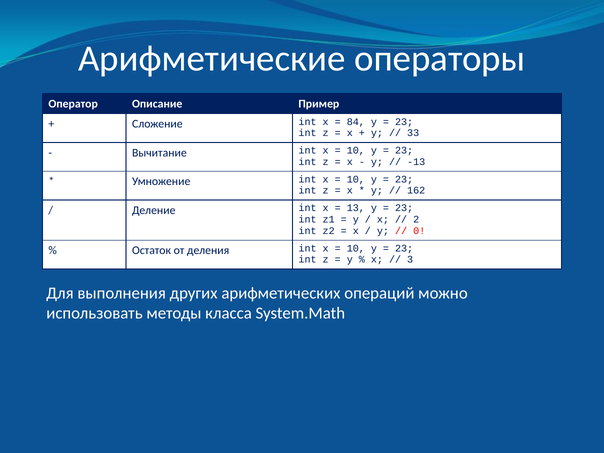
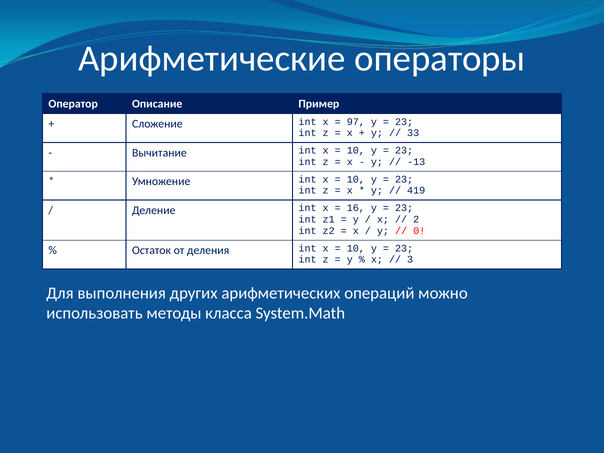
84: 84 -> 97
162: 162 -> 419
13: 13 -> 16
